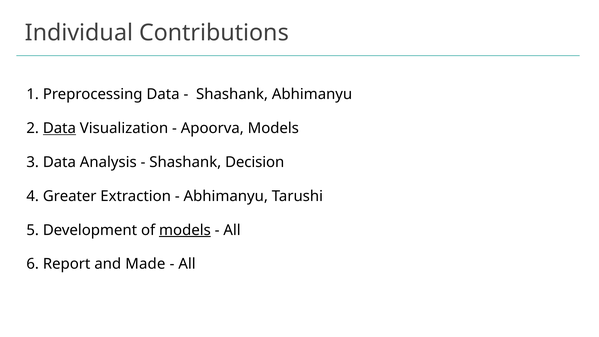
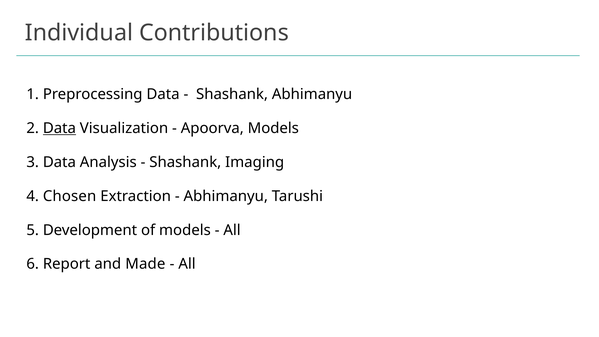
Decision: Decision -> Imaging
Greater: Greater -> Chosen
models at (185, 230) underline: present -> none
